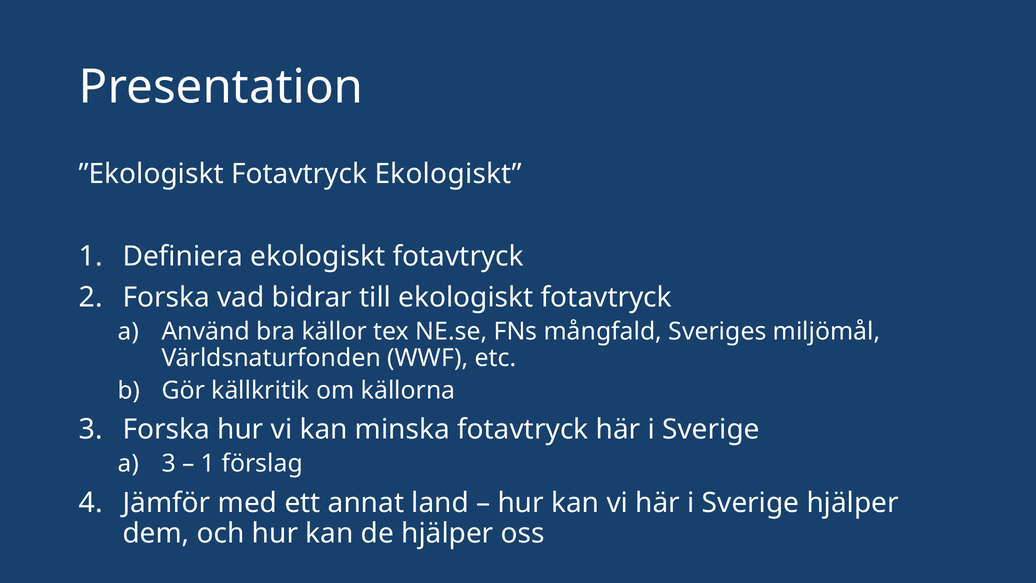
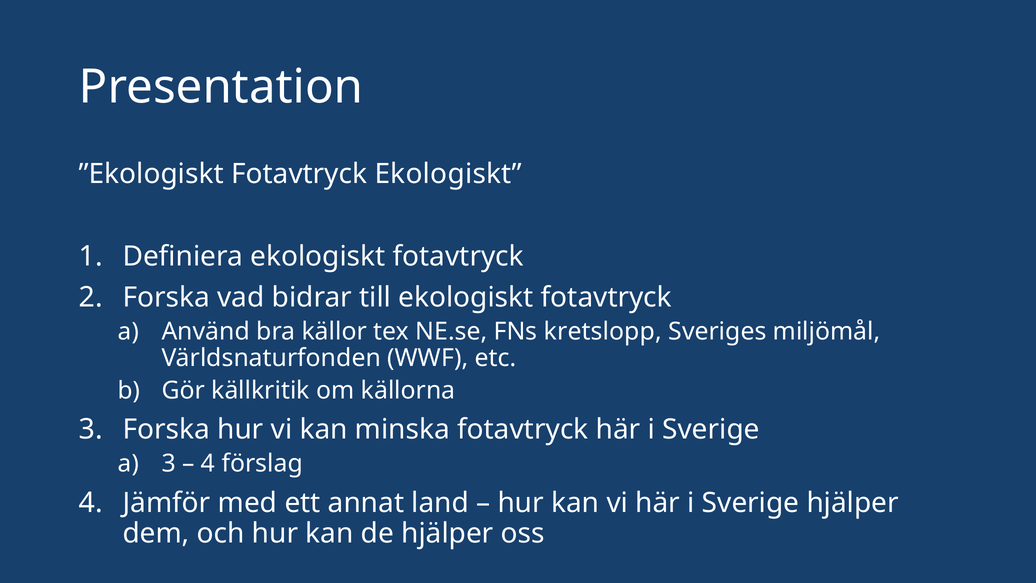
mångfald: mångfald -> kretslopp
1 at (208, 463): 1 -> 4
